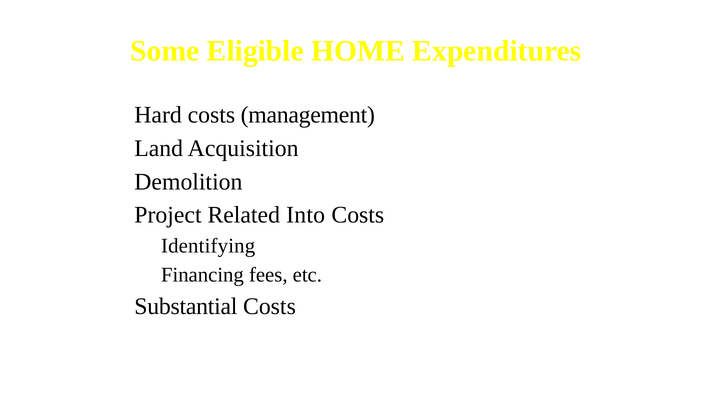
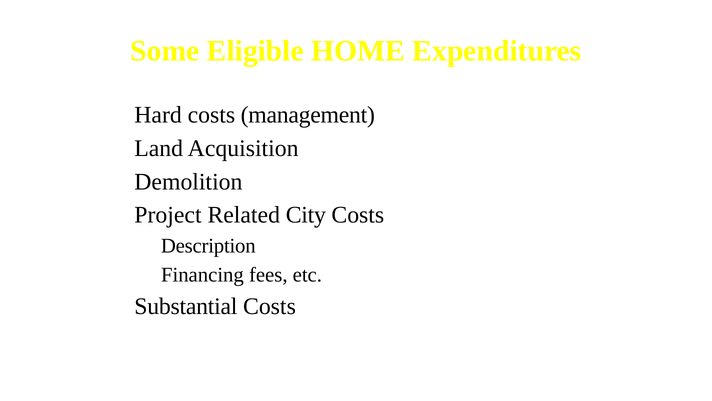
Into: Into -> City
Identifying: Identifying -> Description
